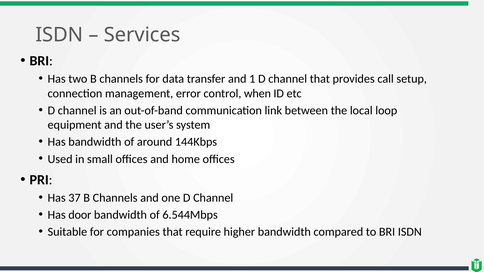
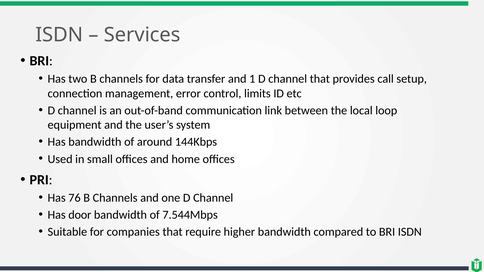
when: when -> limits
37: 37 -> 76
6.544Mbps: 6.544Mbps -> 7.544Mbps
